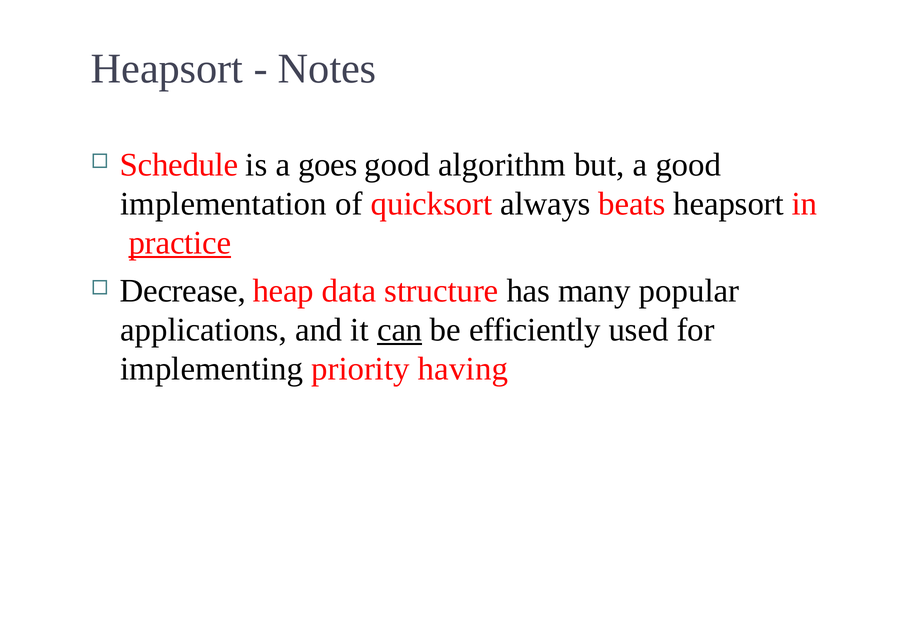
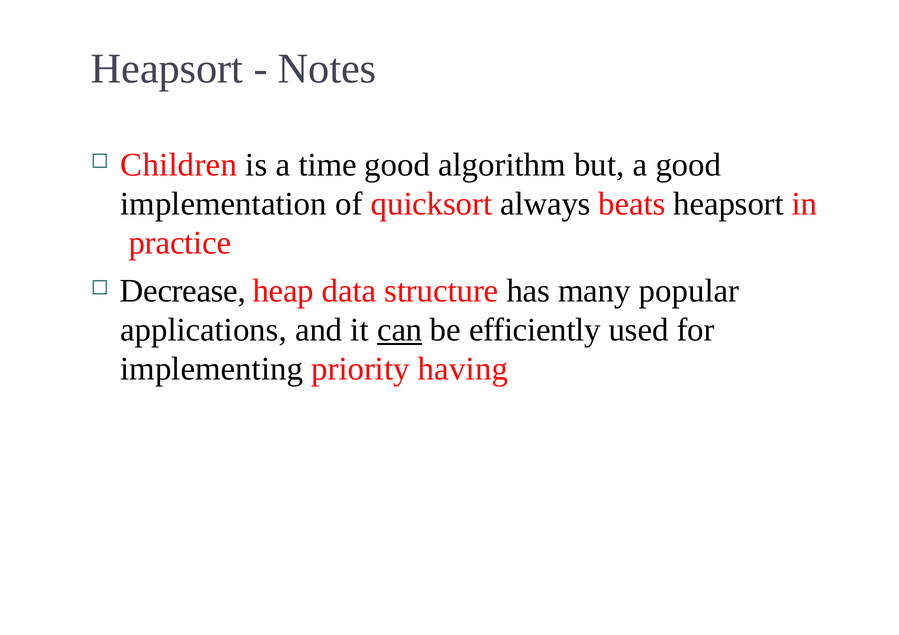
Schedule: Schedule -> Children
goes: goes -> time
practice underline: present -> none
